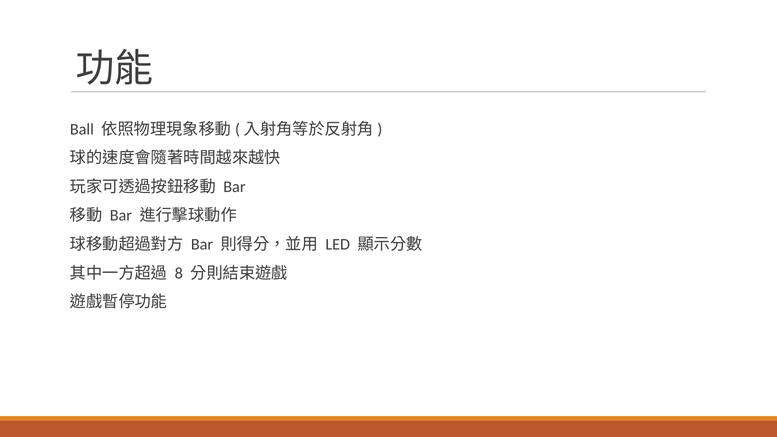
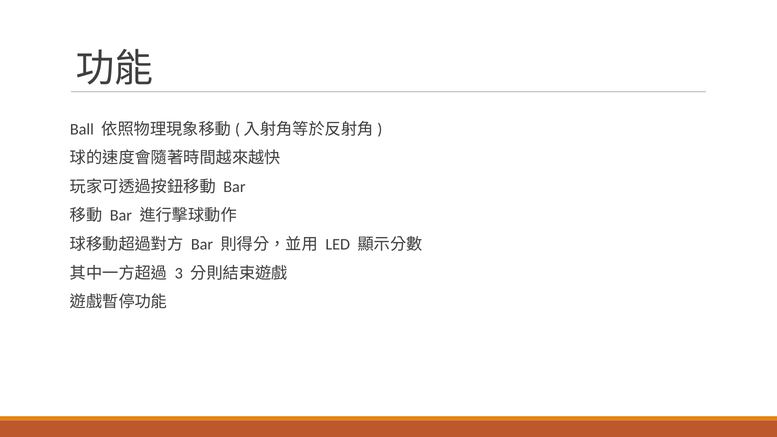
8: 8 -> 3
